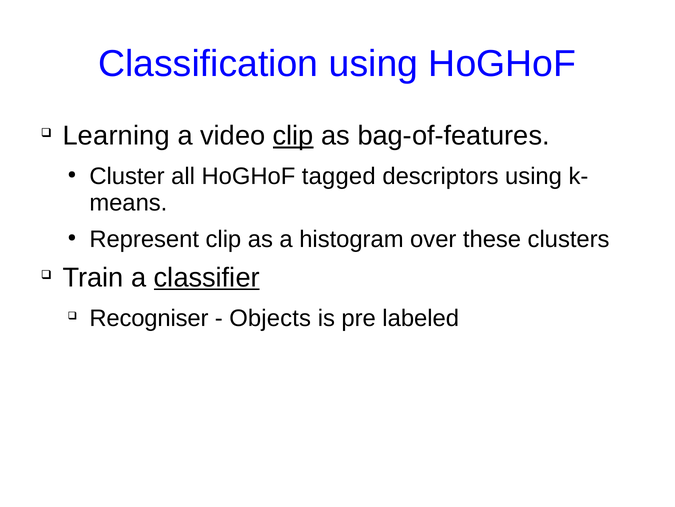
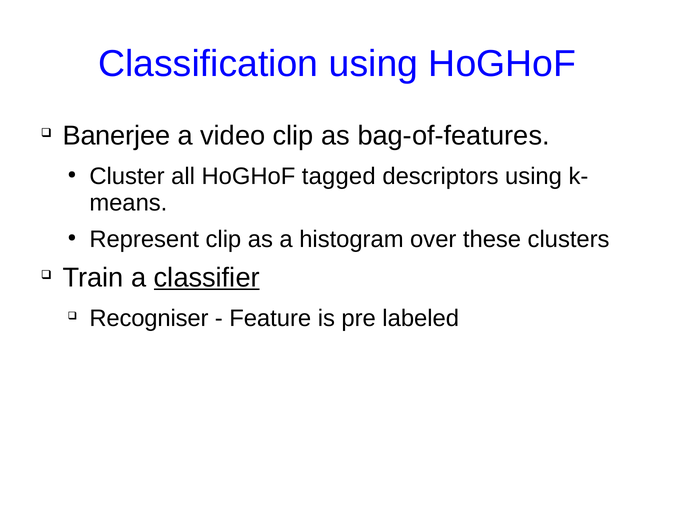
Learning: Learning -> Banerjee
clip at (293, 136) underline: present -> none
Objects: Objects -> Feature
